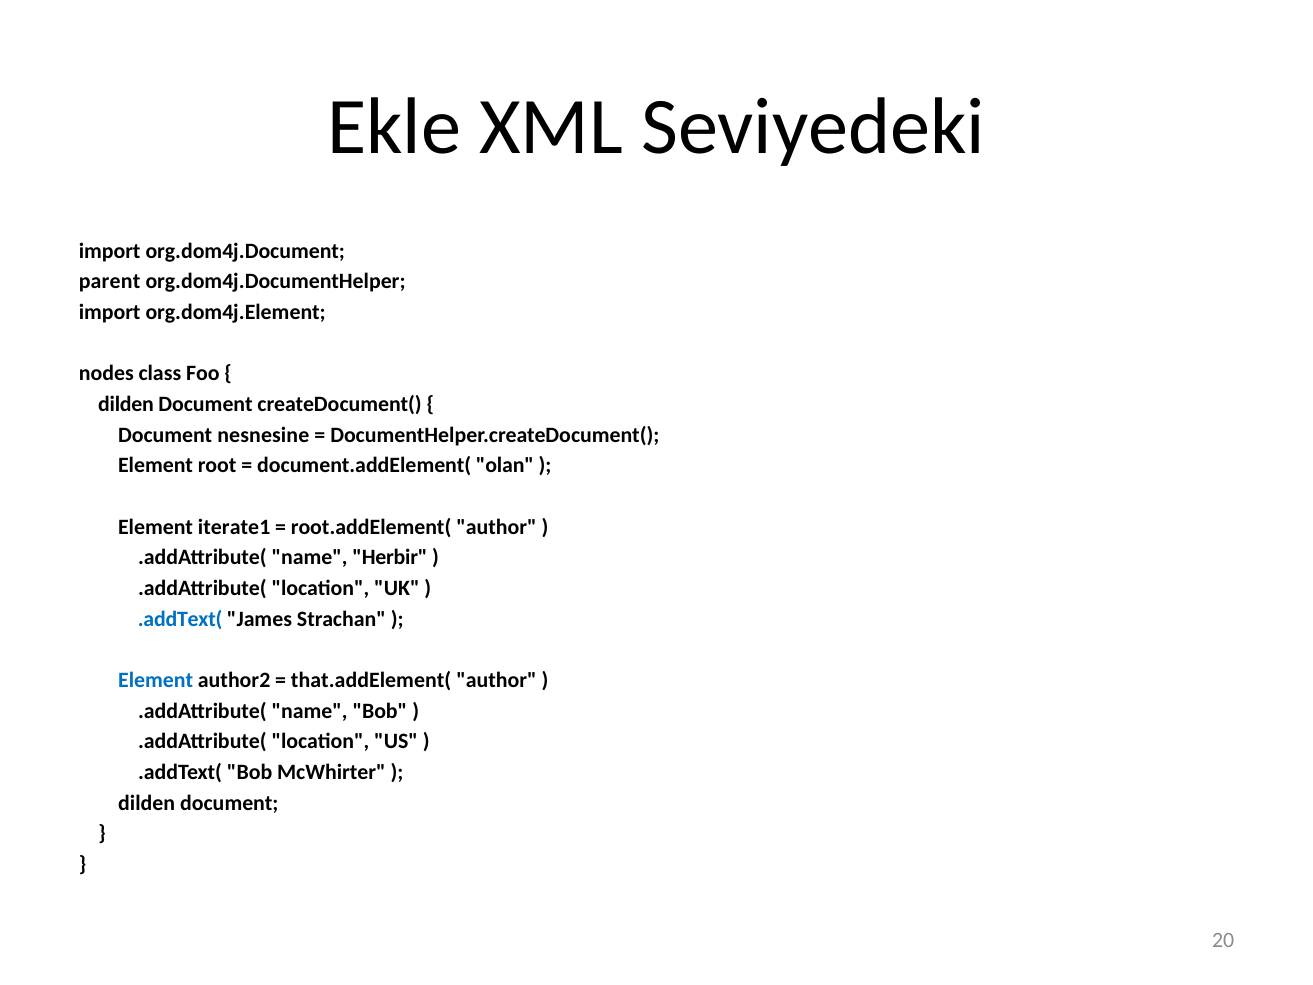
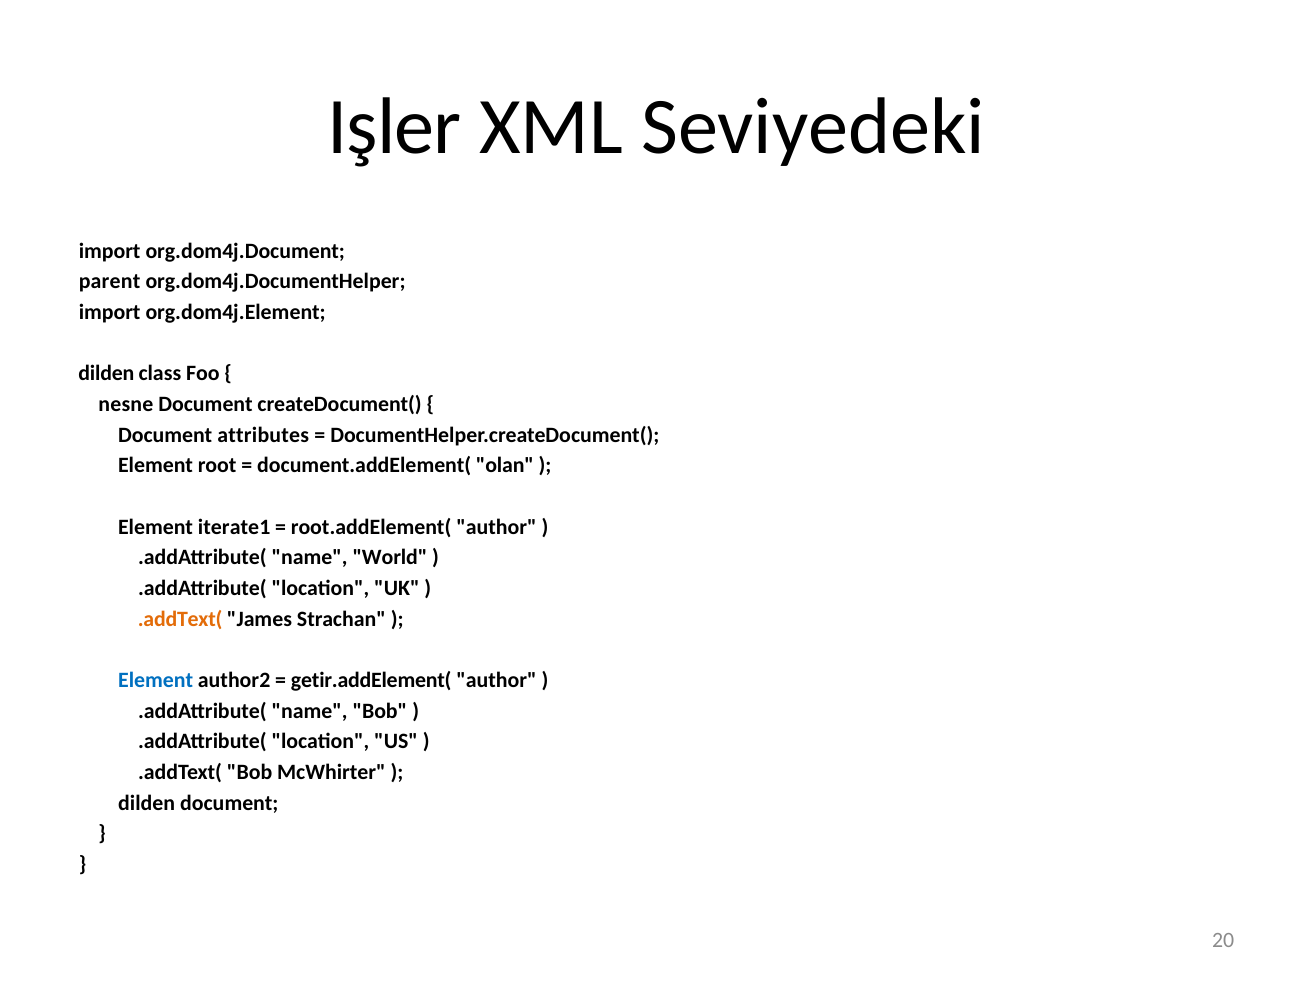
Ekle: Ekle -> Işler
nodes at (106, 374): nodes -> dilden
dilden at (126, 404): dilden -> nesne
nesnesine: nesnesine -> attributes
Herbir: Herbir -> World
.addText( at (180, 619) colour: blue -> orange
that.addElement(: that.addElement( -> getir.addElement(
